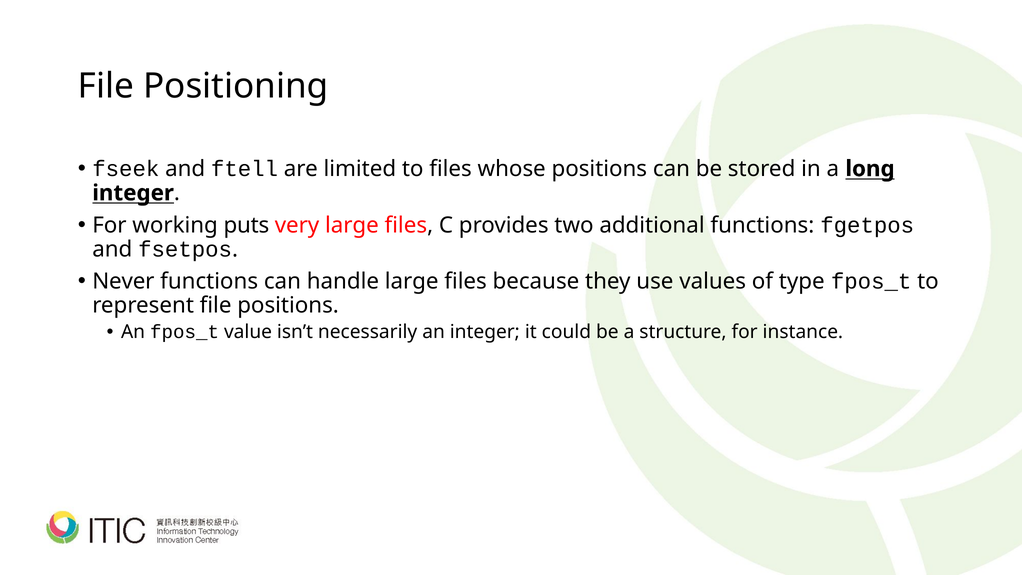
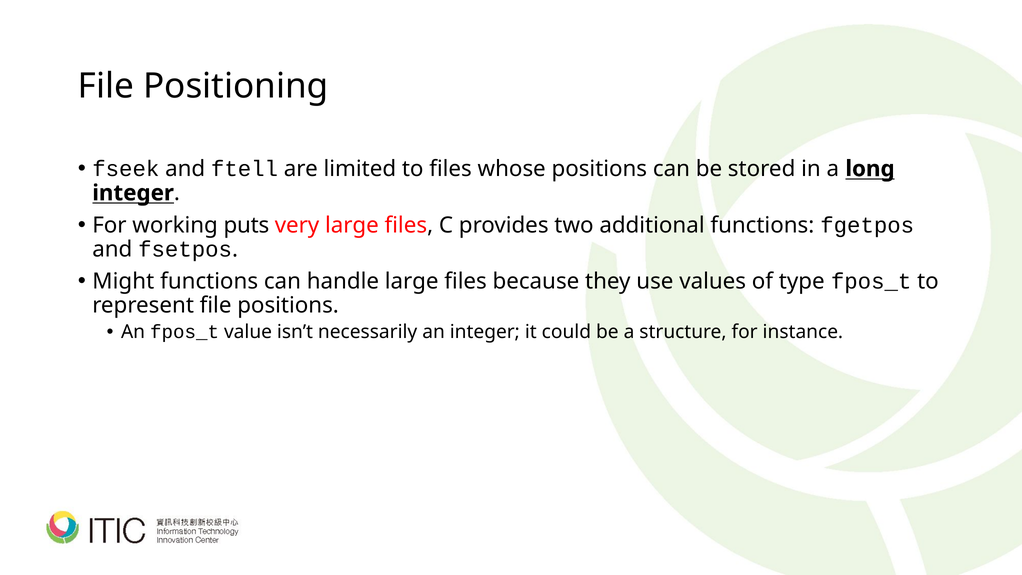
Never: Never -> Might
